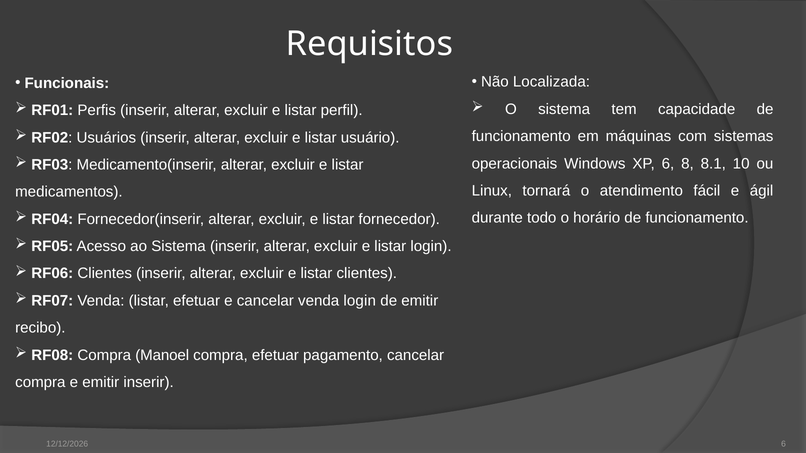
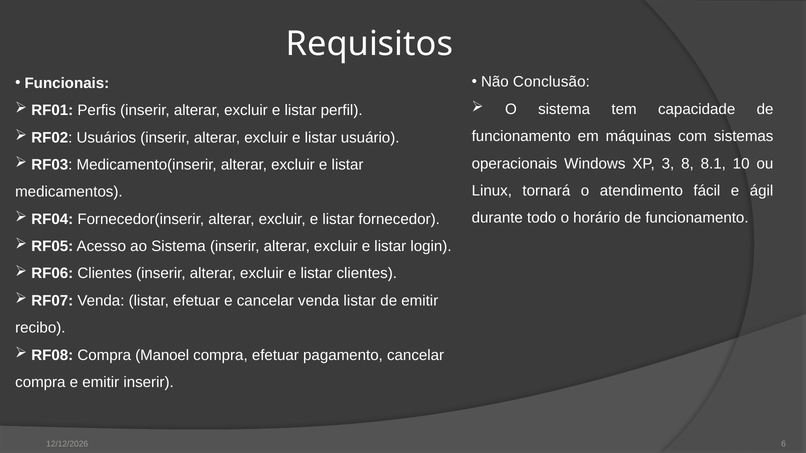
Localizada: Localizada -> Conclusão
XP 6: 6 -> 3
cancelar venda login: login -> listar
